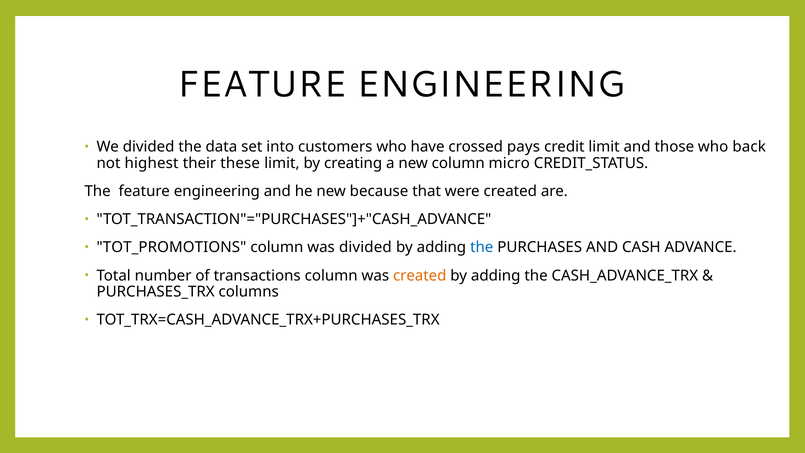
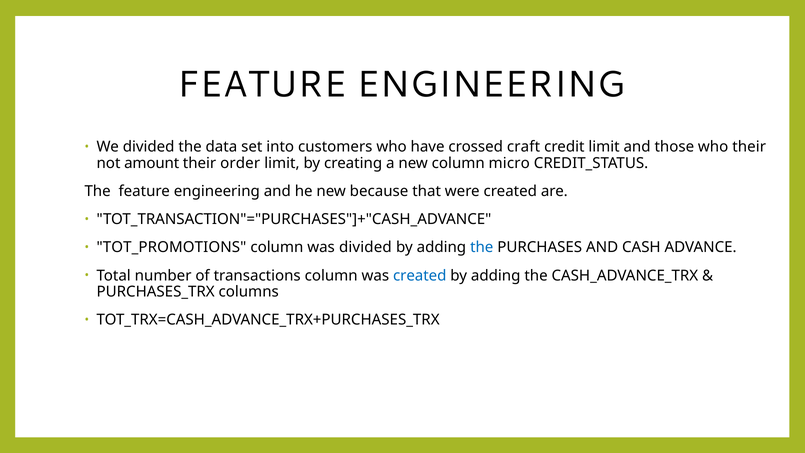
pays: pays -> craft
who back: back -> their
highest: highest -> amount
these: these -> order
created at (420, 275) colour: orange -> blue
